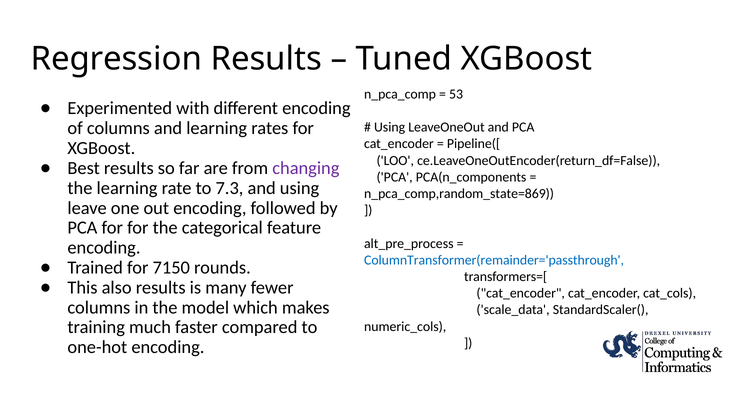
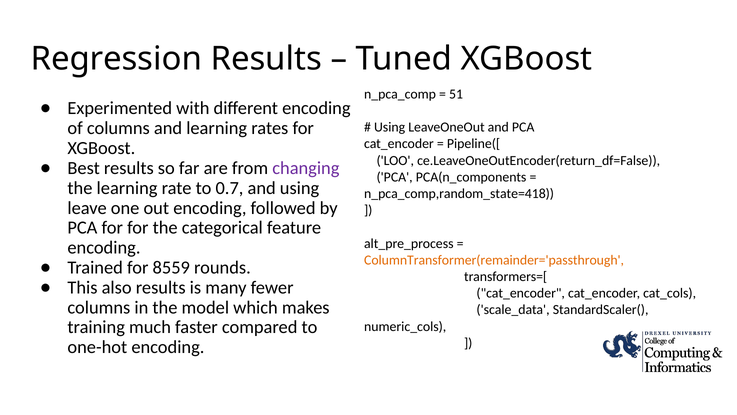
53: 53 -> 51
7.3: 7.3 -> 0.7
n_pca_comp,random_state=869: n_pca_comp,random_state=869 -> n_pca_comp,random_state=418
ColumnTransformer(remainder='passthrough colour: blue -> orange
7150: 7150 -> 8559
